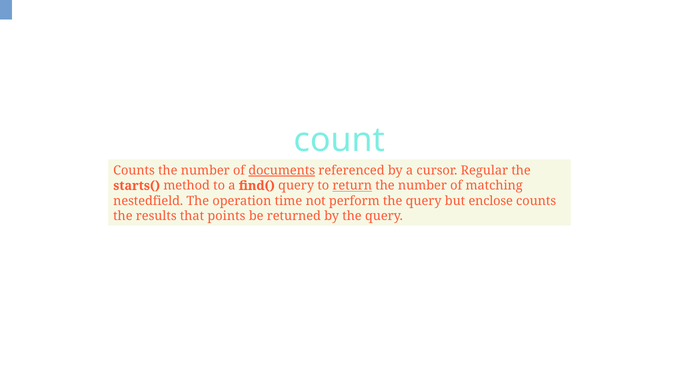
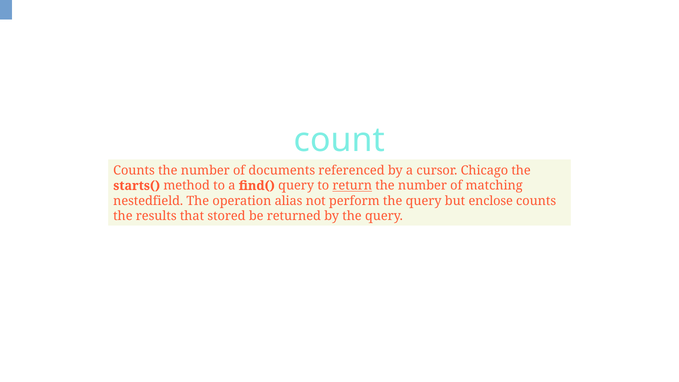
documents underline: present -> none
Regular: Regular -> Chicago
time: time -> alias
points: points -> stored
